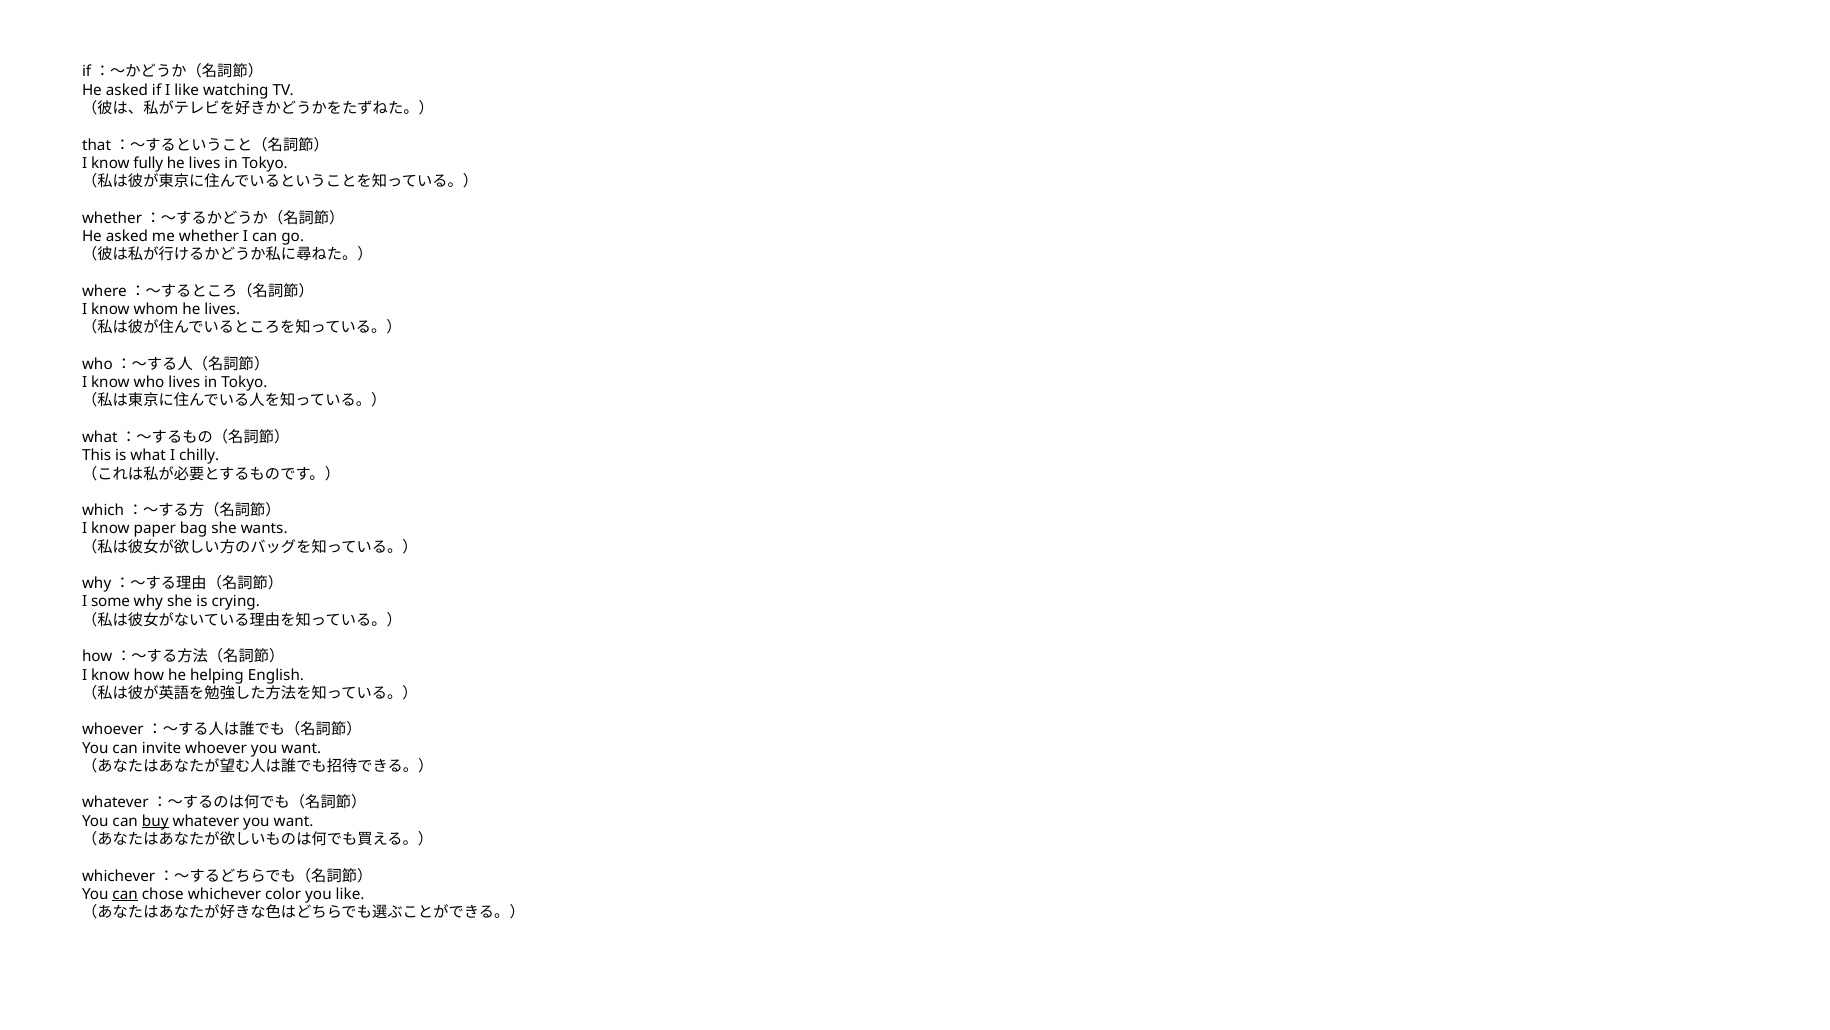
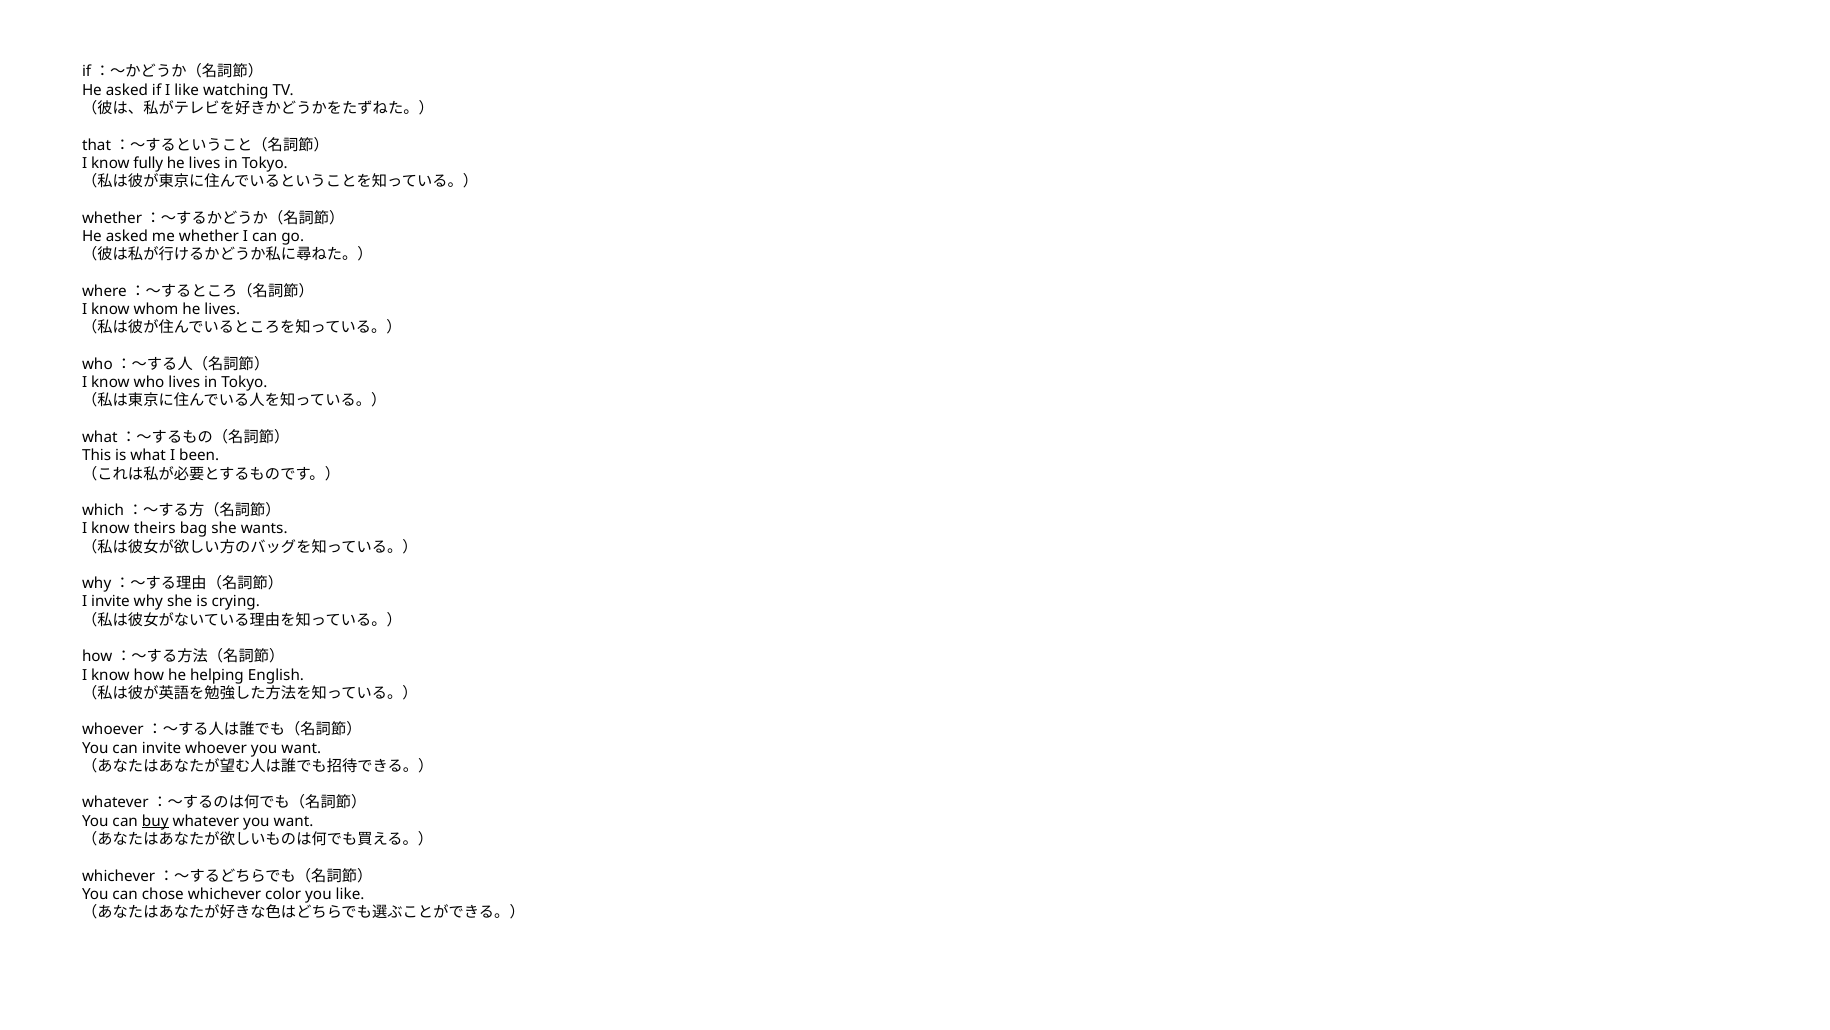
chilly: chilly -> been
paper: paper -> theirs
I some: some -> invite
can at (125, 894) underline: present -> none
